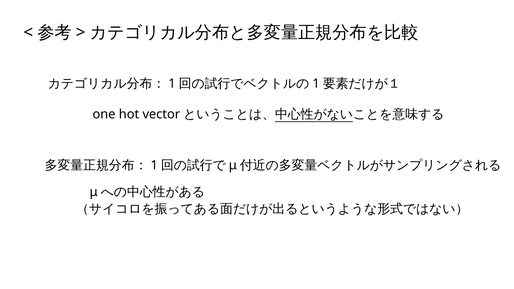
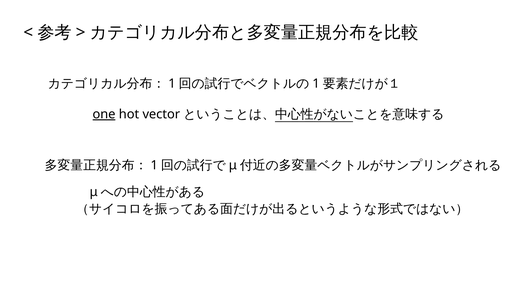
one underline: none -> present
